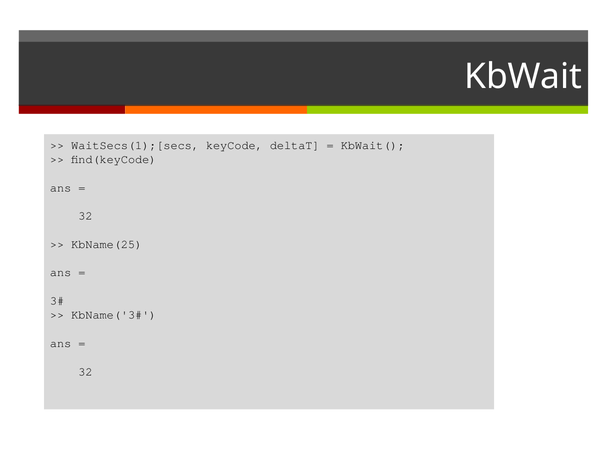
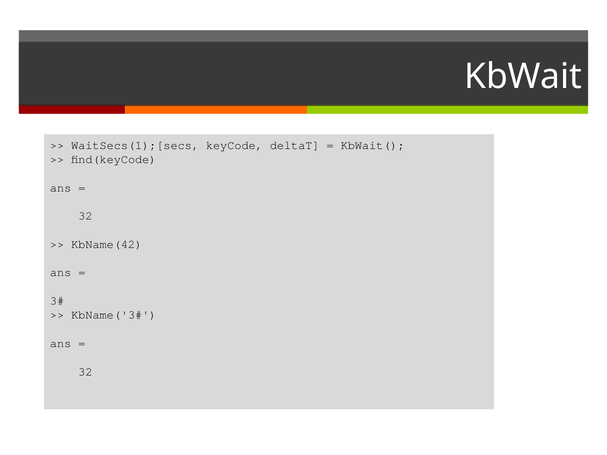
KbName(25: KbName(25 -> KbName(42
